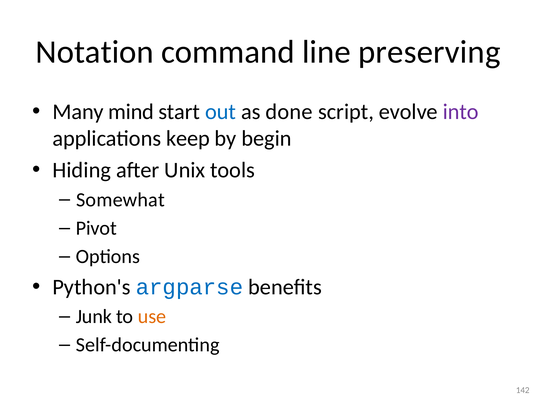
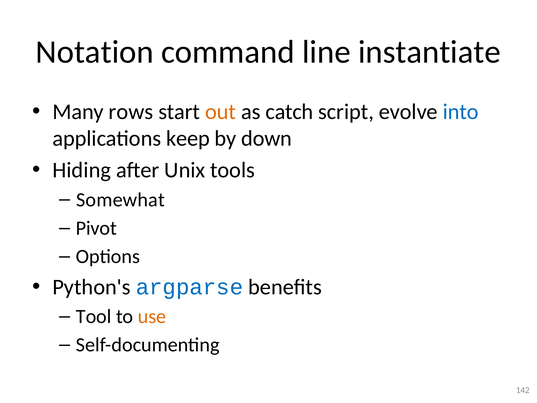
preserving: preserving -> instantiate
mind: mind -> rows
out colour: blue -> orange
done: done -> catch
into colour: purple -> blue
begin: begin -> down
Junk: Junk -> Tool
